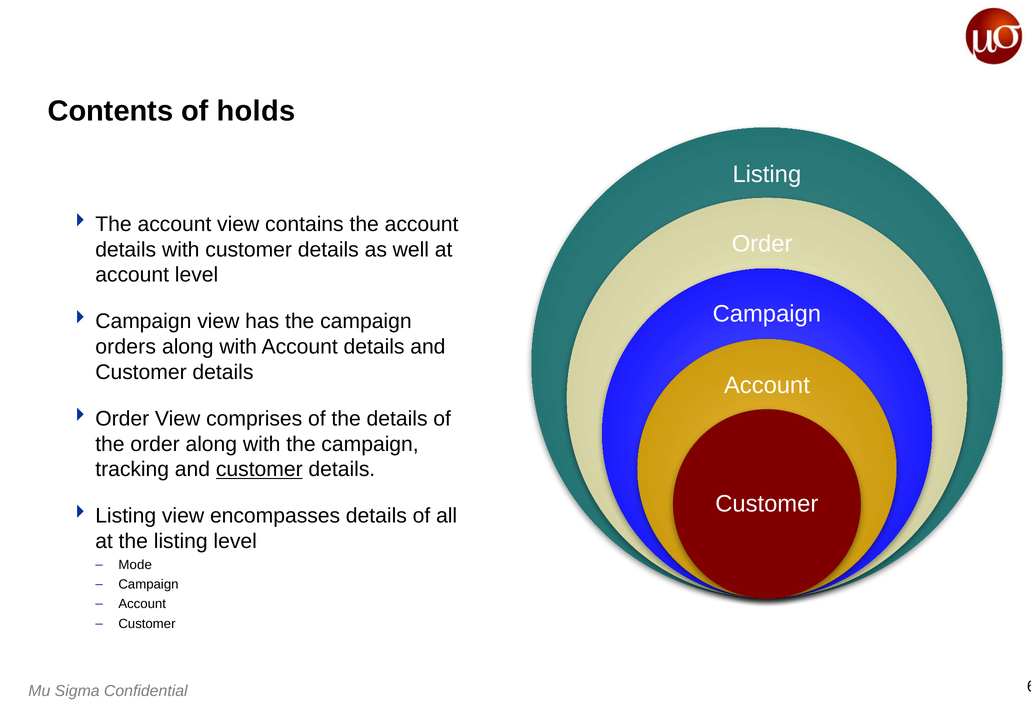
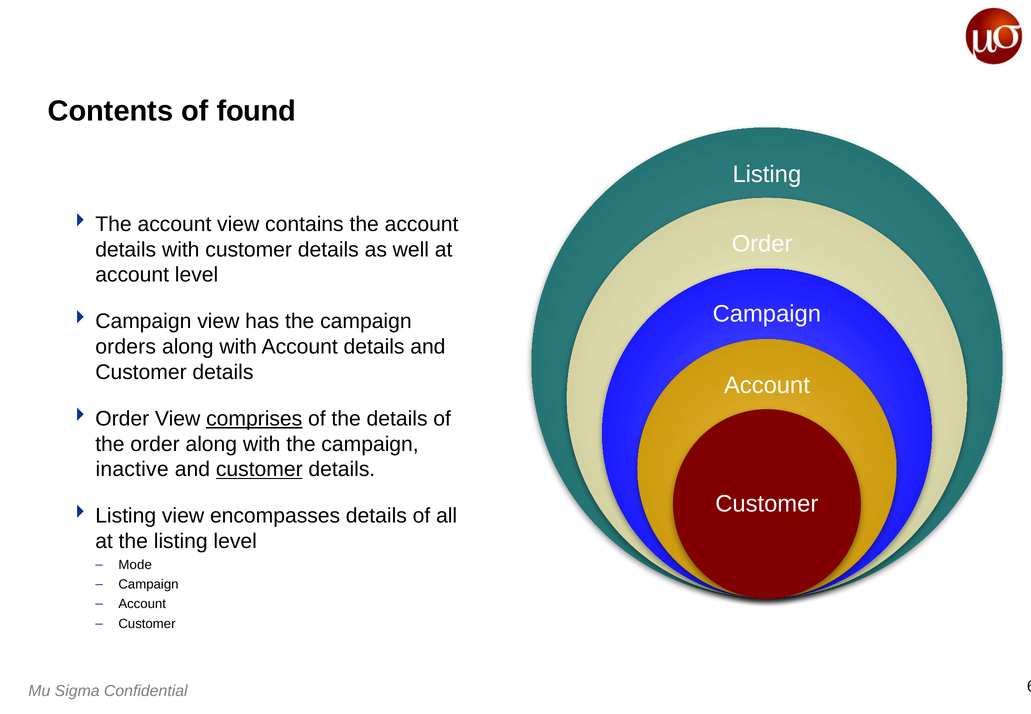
holds: holds -> found
comprises underline: none -> present
tracking: tracking -> inactive
